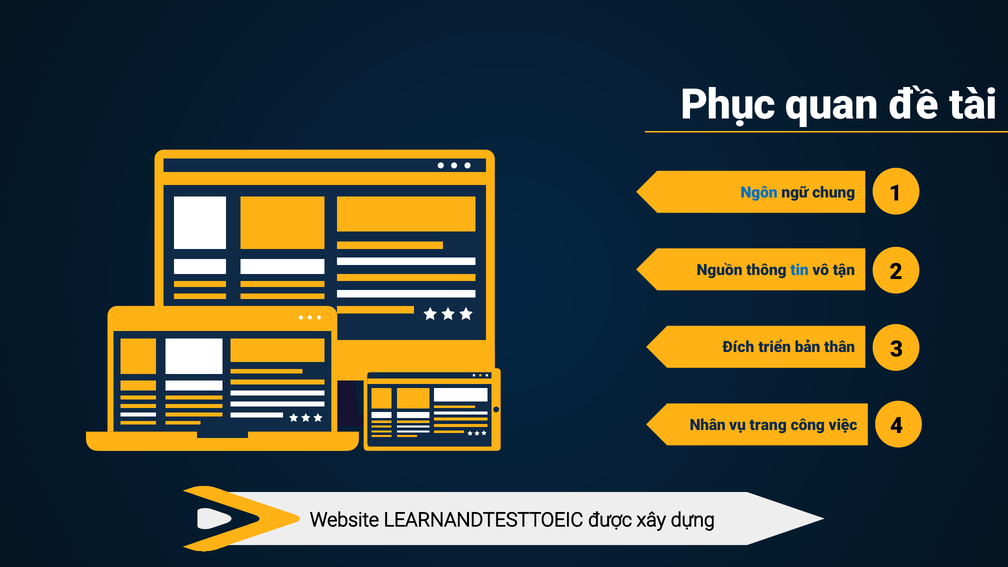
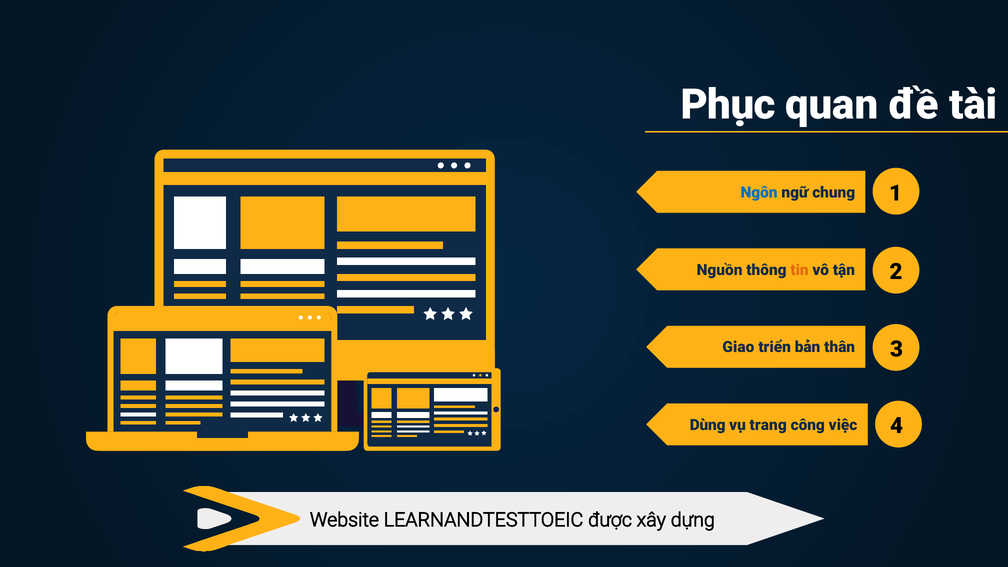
tin colour: blue -> orange
Đích: Đích -> Giao
Nhân: Nhân -> Dùng
